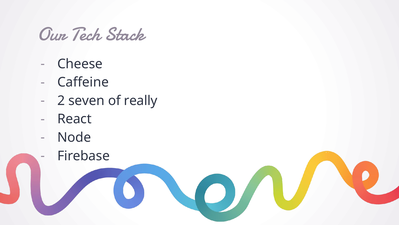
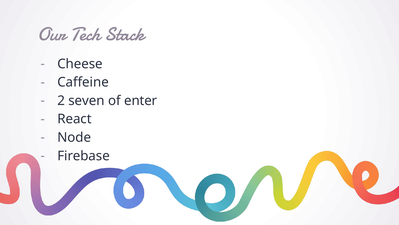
really: really -> enter
